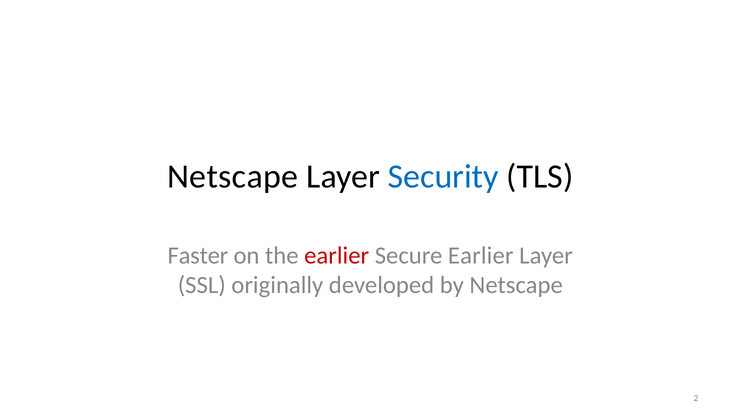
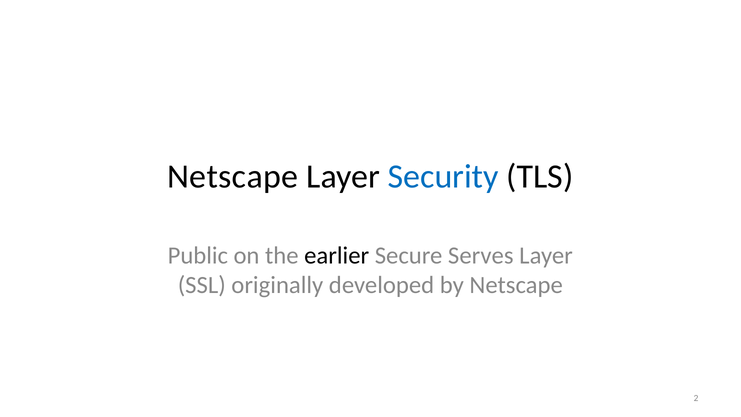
Faster: Faster -> Public
earlier at (337, 256) colour: red -> black
Secure Earlier: Earlier -> Serves
